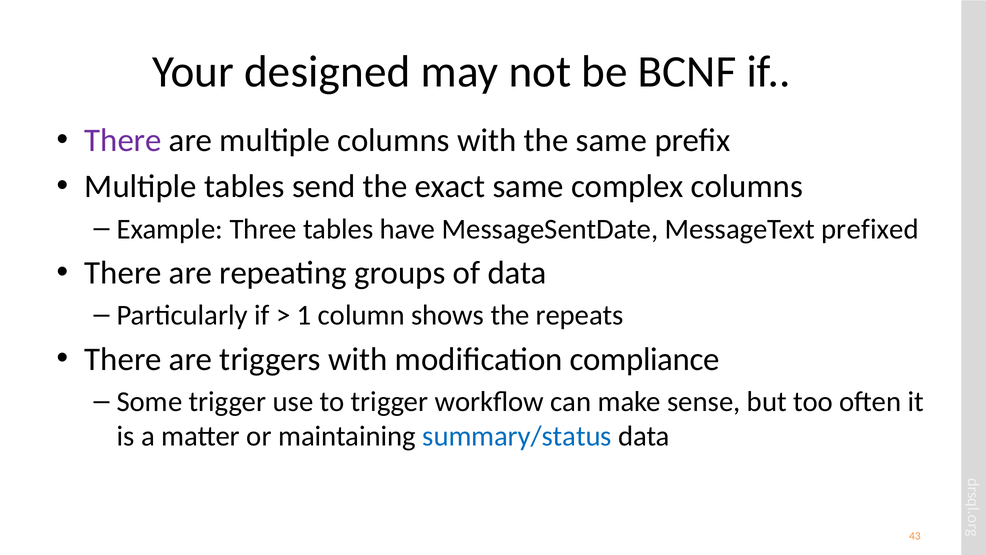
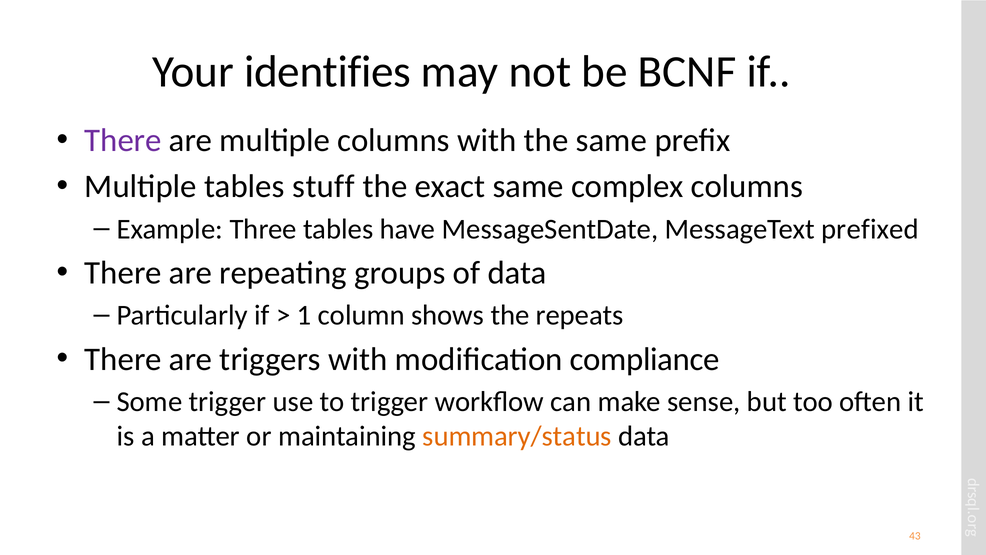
designed: designed -> identifies
send: send -> stuff
summary/status colour: blue -> orange
